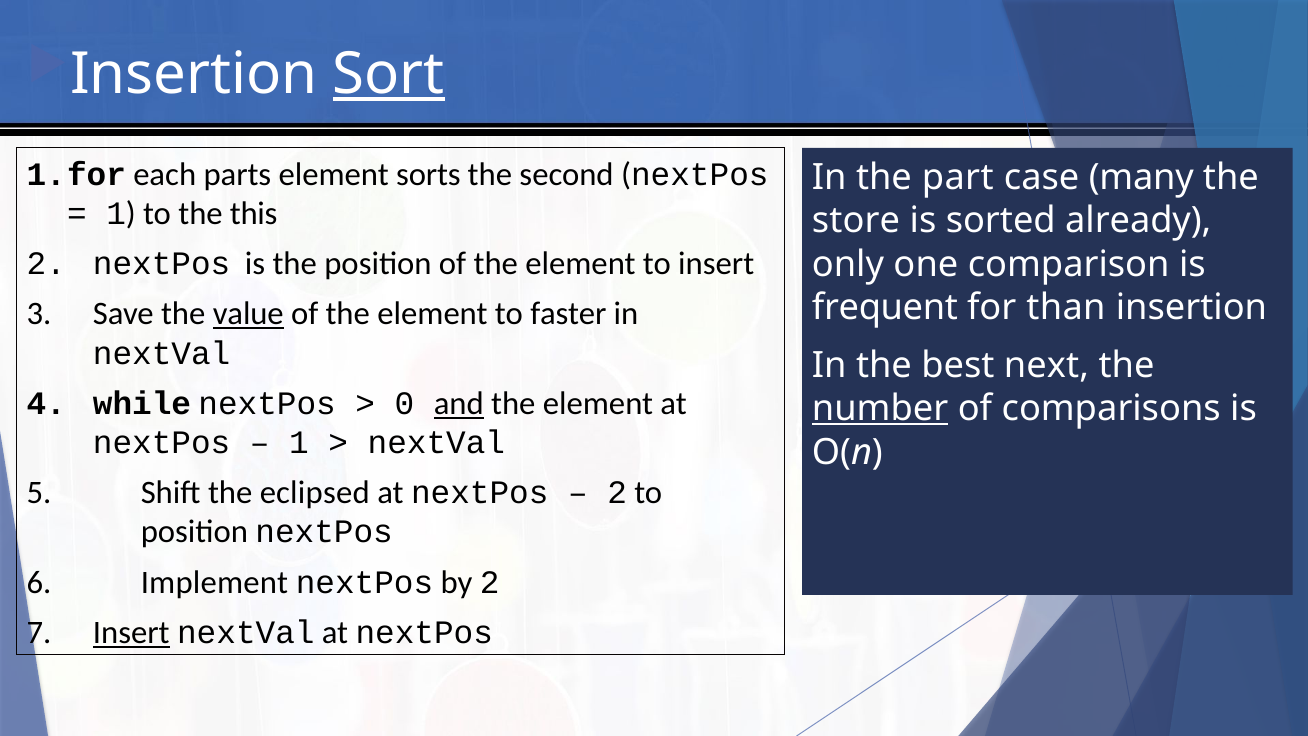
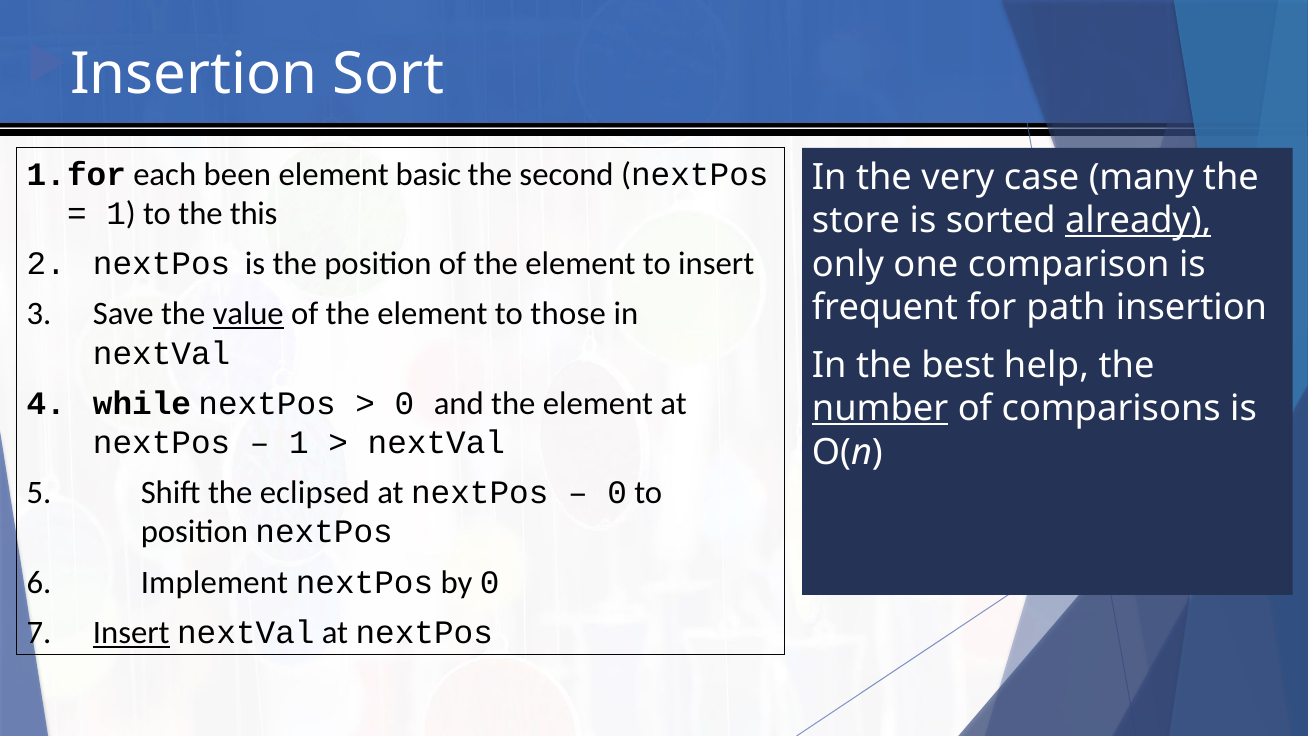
Sort underline: present -> none
parts: parts -> been
sorts: sorts -> basic
part: part -> very
already underline: none -> present
than: than -> path
faster: faster -> those
next: next -> help
and underline: present -> none
2 at (617, 493): 2 -> 0
by 2: 2 -> 0
